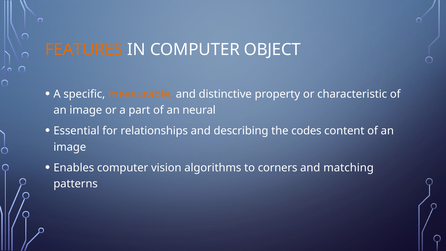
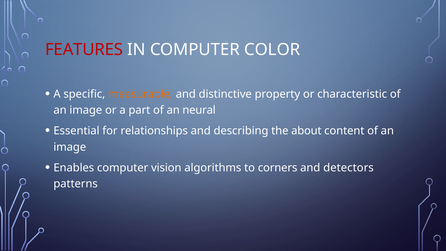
FEATURES colour: orange -> red
OBJECT: OBJECT -> COLOR
codes: codes -> about
matching: matching -> detectors
